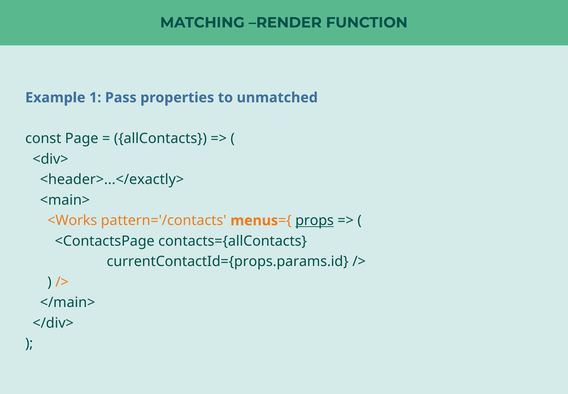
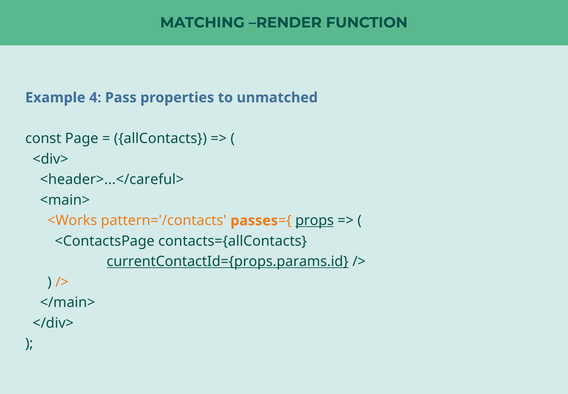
1: 1 -> 4
<header>...</exactly>: <header>...</exactly> -> <header>...</careful>
menus: menus -> passes
currentContactId={props.params.id underline: none -> present
